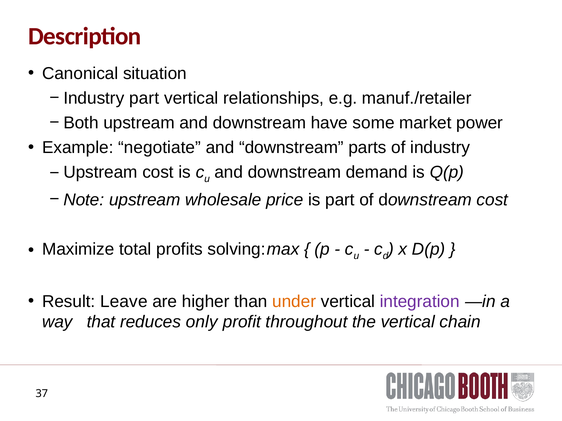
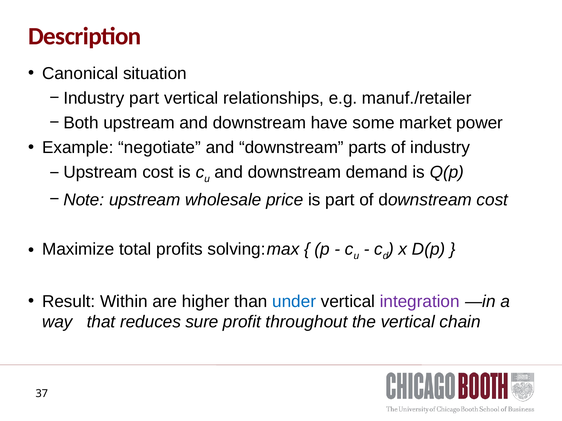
Leave: Leave -> Within
under colour: orange -> blue
only: only -> sure
